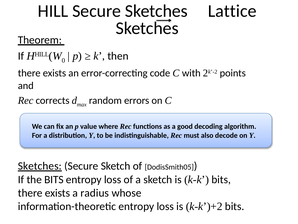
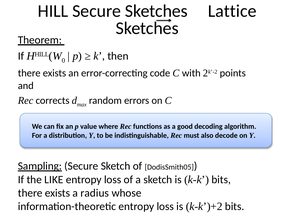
Sketches at (40, 166): Sketches -> Sampling
the BITS: BITS -> LIKE
